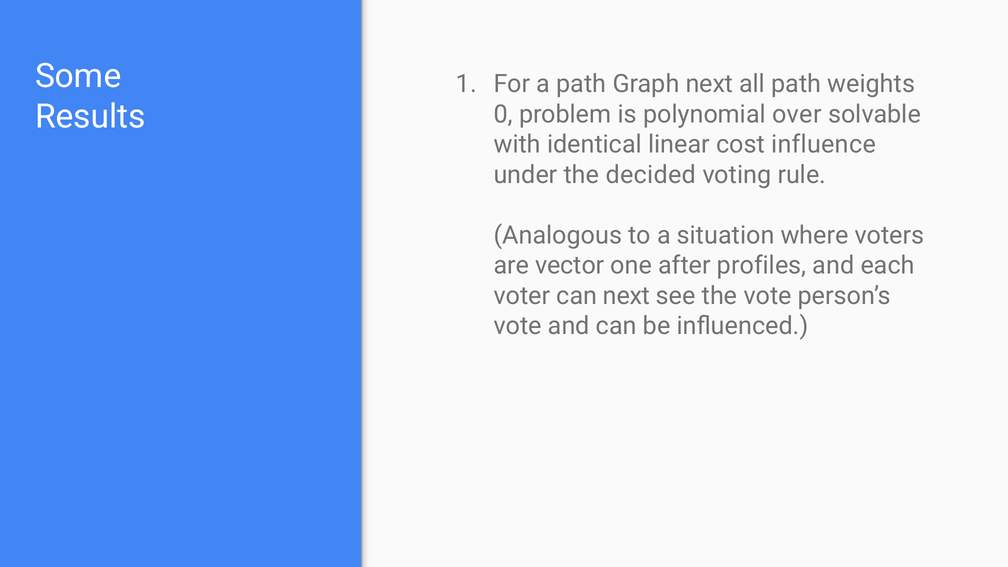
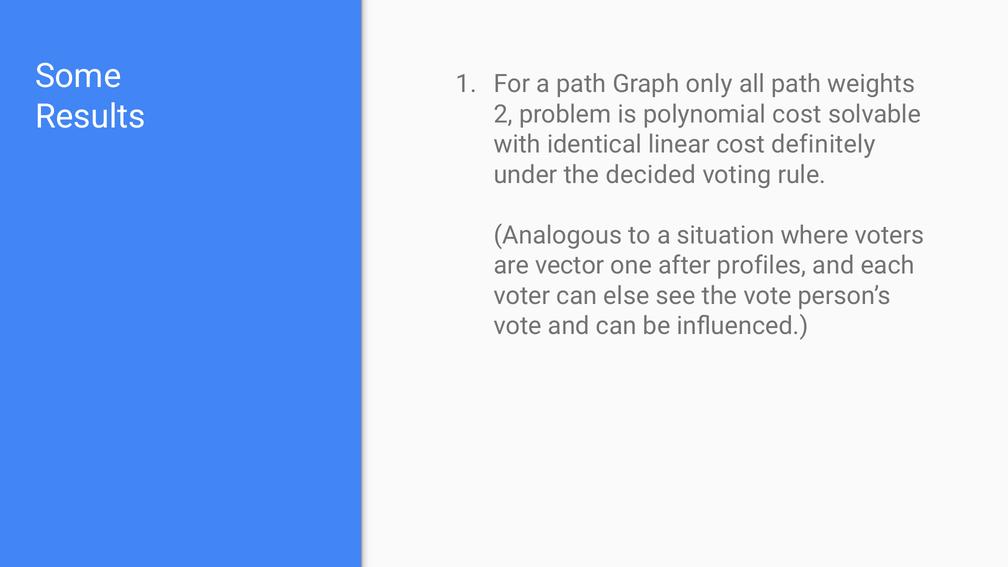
Graph next: next -> only
0: 0 -> 2
polynomial over: over -> cost
influence: influence -> definitely
can next: next -> else
